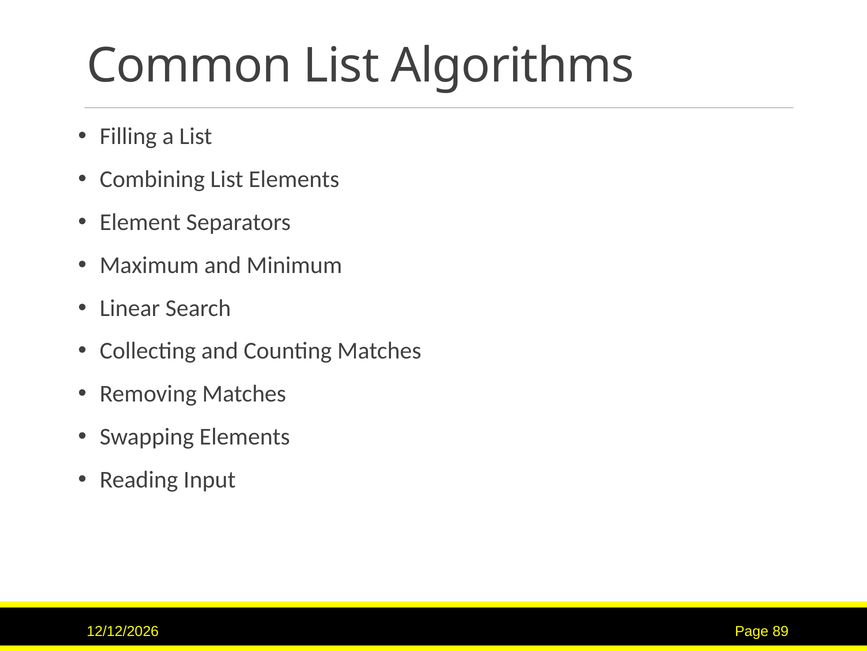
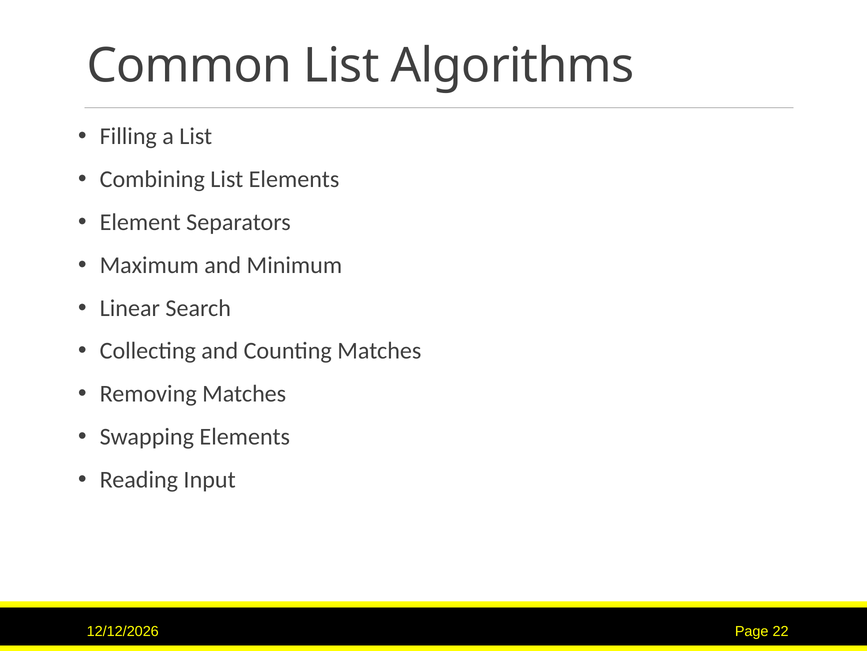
89: 89 -> 22
